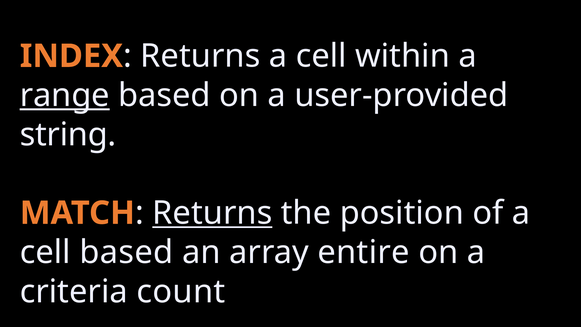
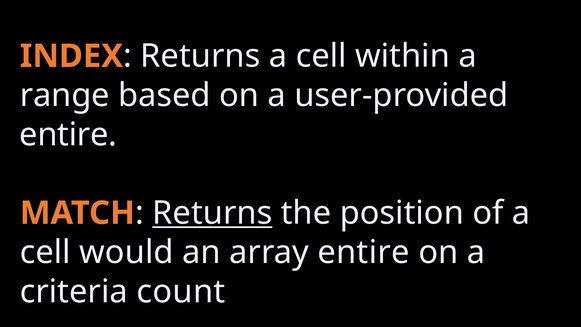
range underline: present -> none
string at (68, 135): string -> entire
cell based: based -> would
